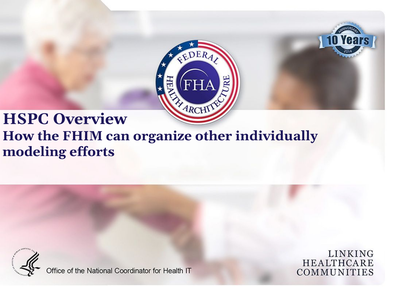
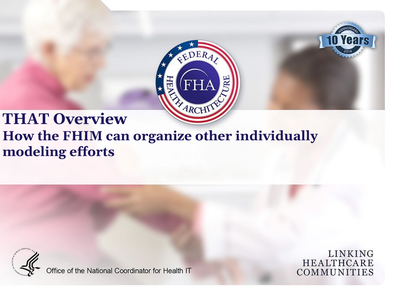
HSPC: HSPC -> THAT
